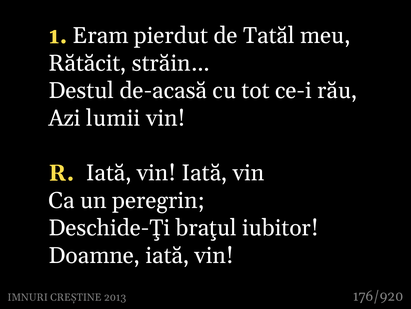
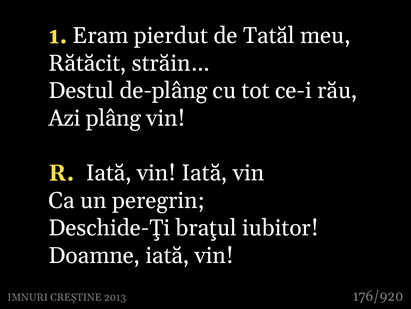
de-acasă: de-acasă -> de-plâng
lumii: lumii -> plâng
